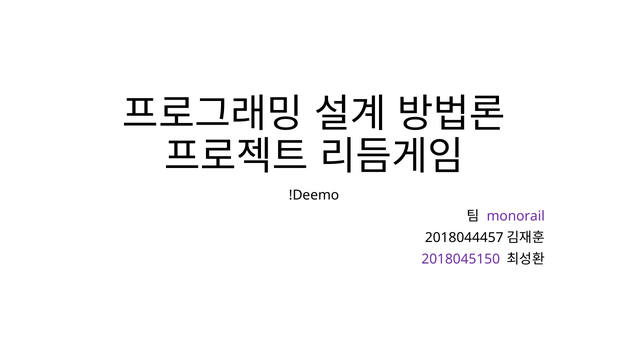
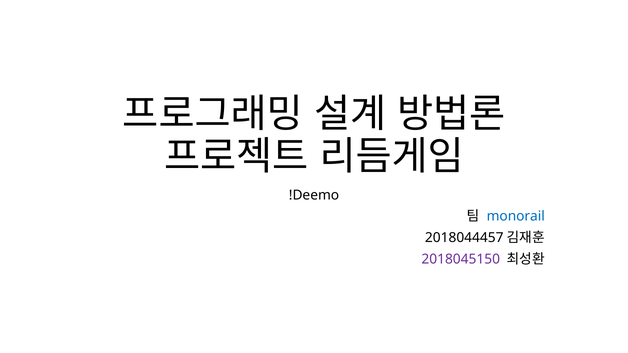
monorail colour: purple -> blue
